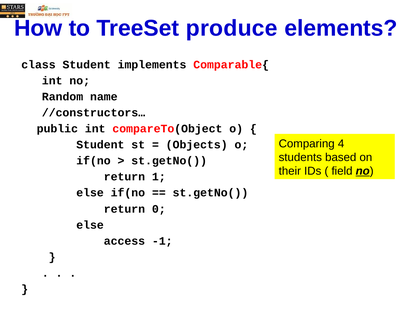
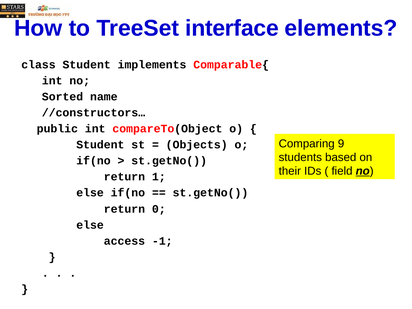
produce: produce -> interface
Random: Random -> Sorted
4: 4 -> 9
